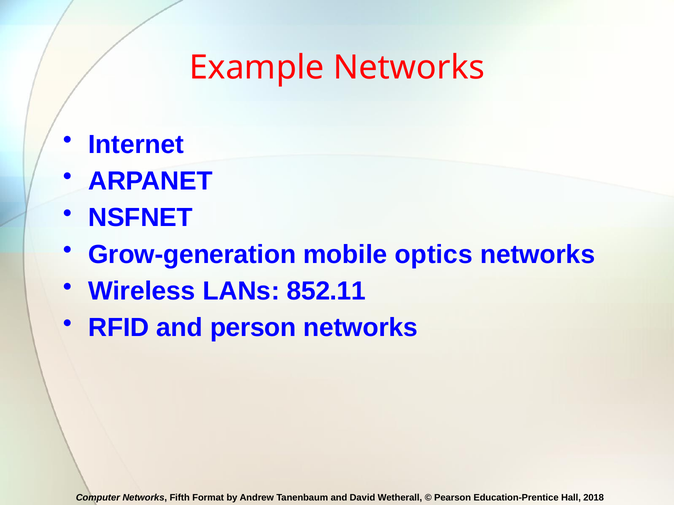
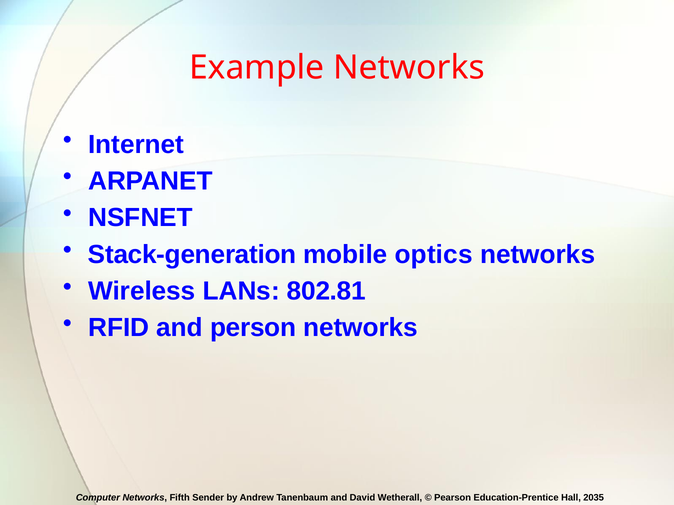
Grow-generation: Grow-generation -> Stack-generation
852.11: 852.11 -> 802.81
Format: Format -> Sender
2018: 2018 -> 2035
